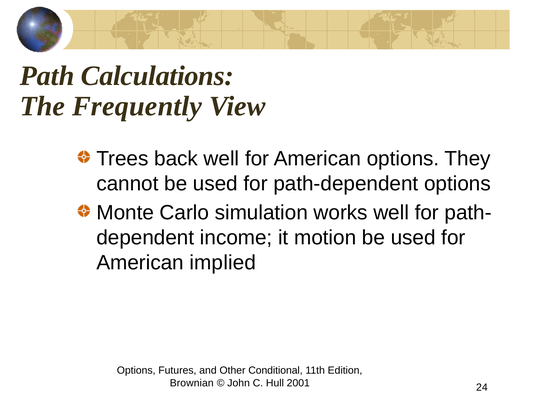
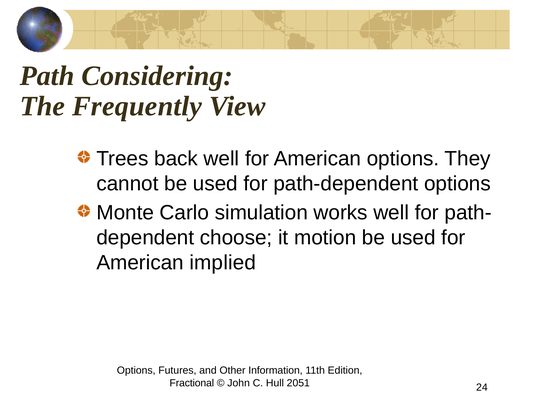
Calculations: Calculations -> Considering
income: income -> choose
Conditional: Conditional -> Information
Brownian: Brownian -> Fractional
2001: 2001 -> 2051
